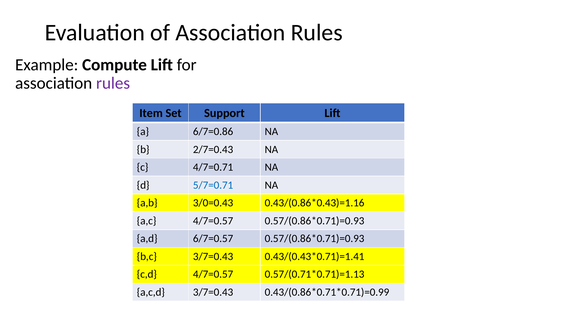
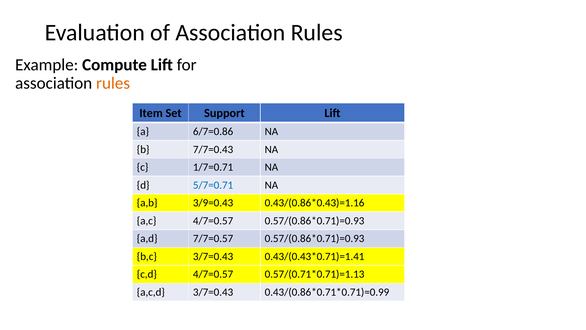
rules at (113, 83) colour: purple -> orange
2/7=0.43: 2/7=0.43 -> 7/7=0.43
4/7=0.71: 4/7=0.71 -> 1/7=0.71
3/0=0.43: 3/0=0.43 -> 3/9=0.43
6/7=0.57: 6/7=0.57 -> 7/7=0.57
